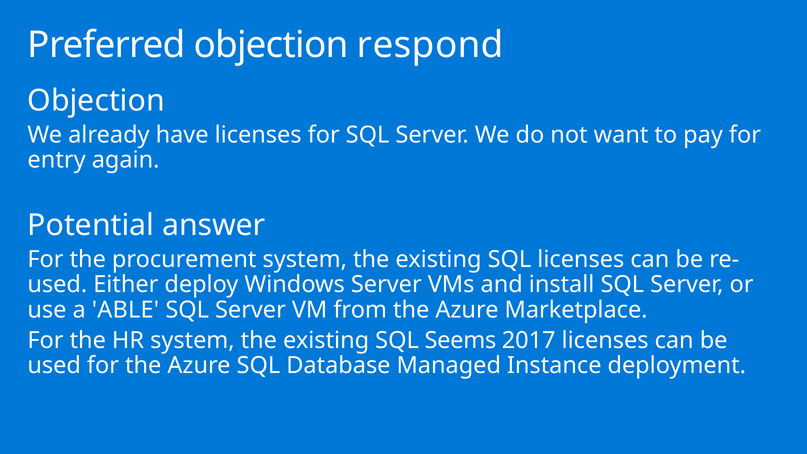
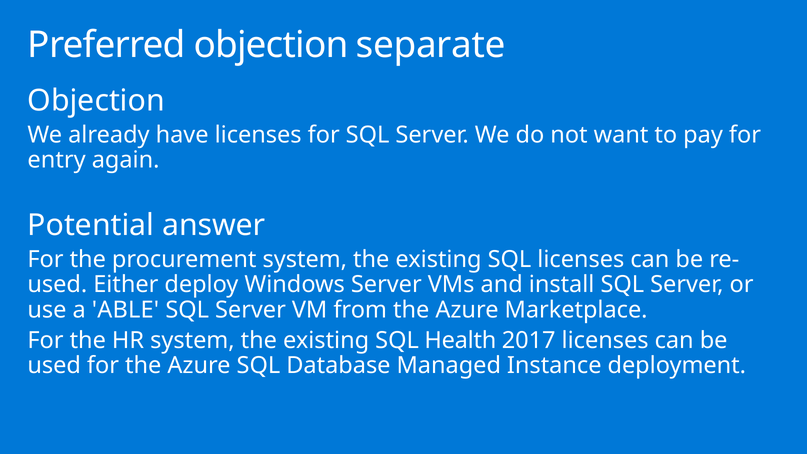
respond: respond -> separate
Seems: Seems -> Health
